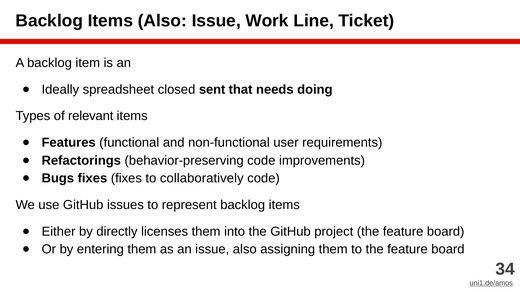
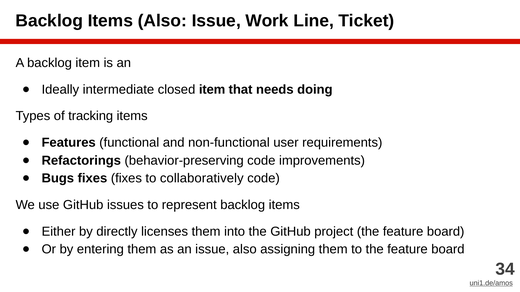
spreadsheet: spreadsheet -> intermediate
closed sent: sent -> item
relevant: relevant -> tracking
